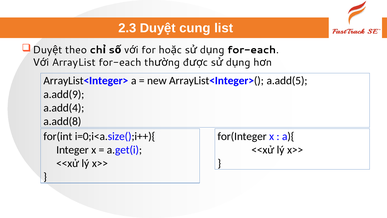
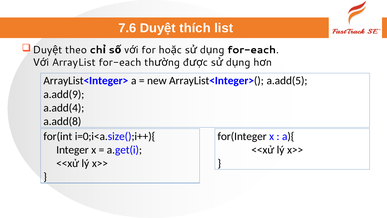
2.3: 2.3 -> 7.6
cung: cung -> thích
